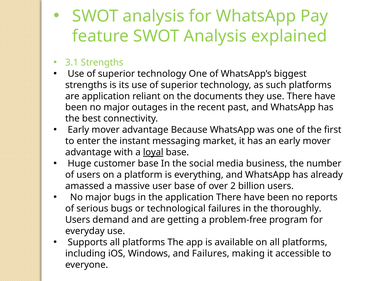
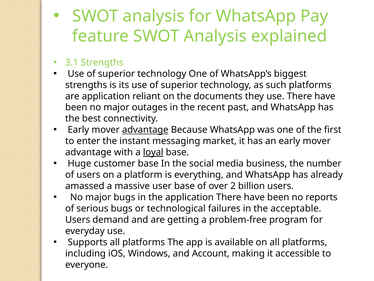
advantage at (145, 130) underline: none -> present
thoroughly: thoroughly -> acceptable
and Failures: Failures -> Account
